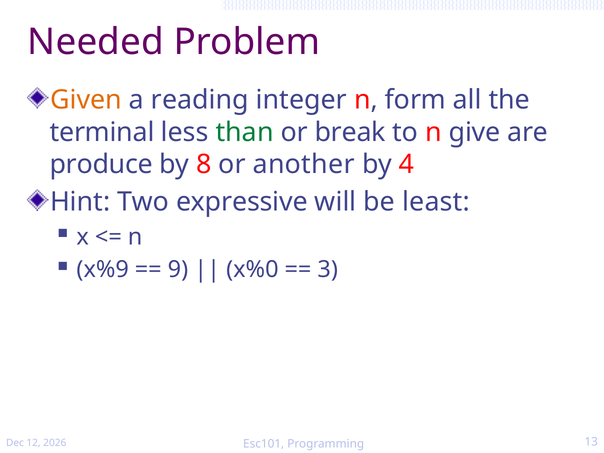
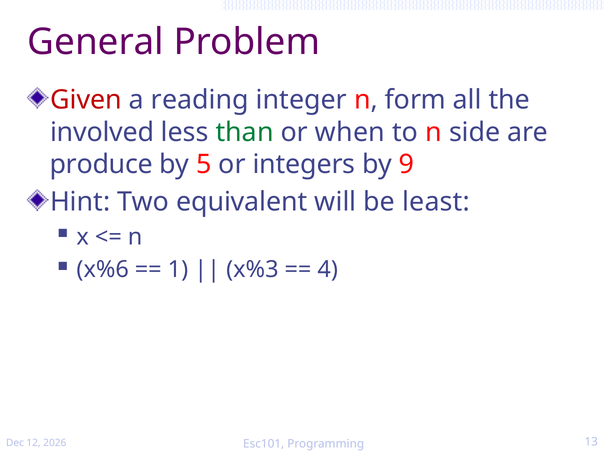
Needed: Needed -> General
Given colour: orange -> red
terminal: terminal -> involved
break: break -> when
give: give -> side
8: 8 -> 5
another: another -> integers
4: 4 -> 9
expressive: expressive -> equivalent
x%9: x%9 -> x%6
9: 9 -> 1
x%0: x%0 -> x%3
3: 3 -> 4
